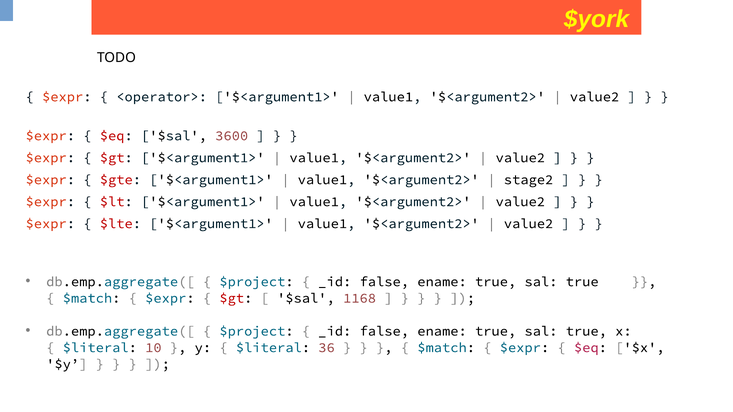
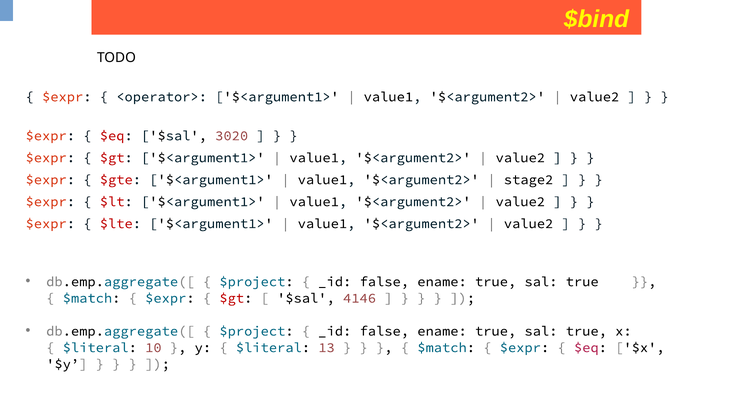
$york: $york -> $bind
3600: 3600 -> 3020
1168: 1168 -> 4146
36: 36 -> 13
